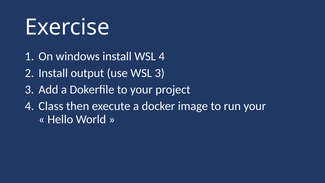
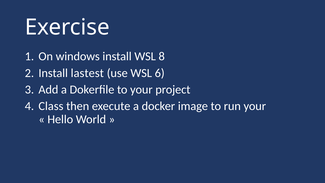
WSL 4: 4 -> 8
output: output -> lastest
WSL 3: 3 -> 6
